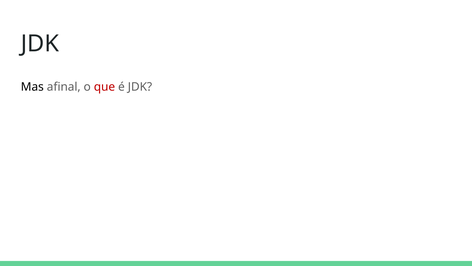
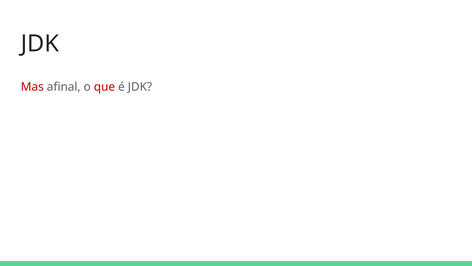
Mas colour: black -> red
